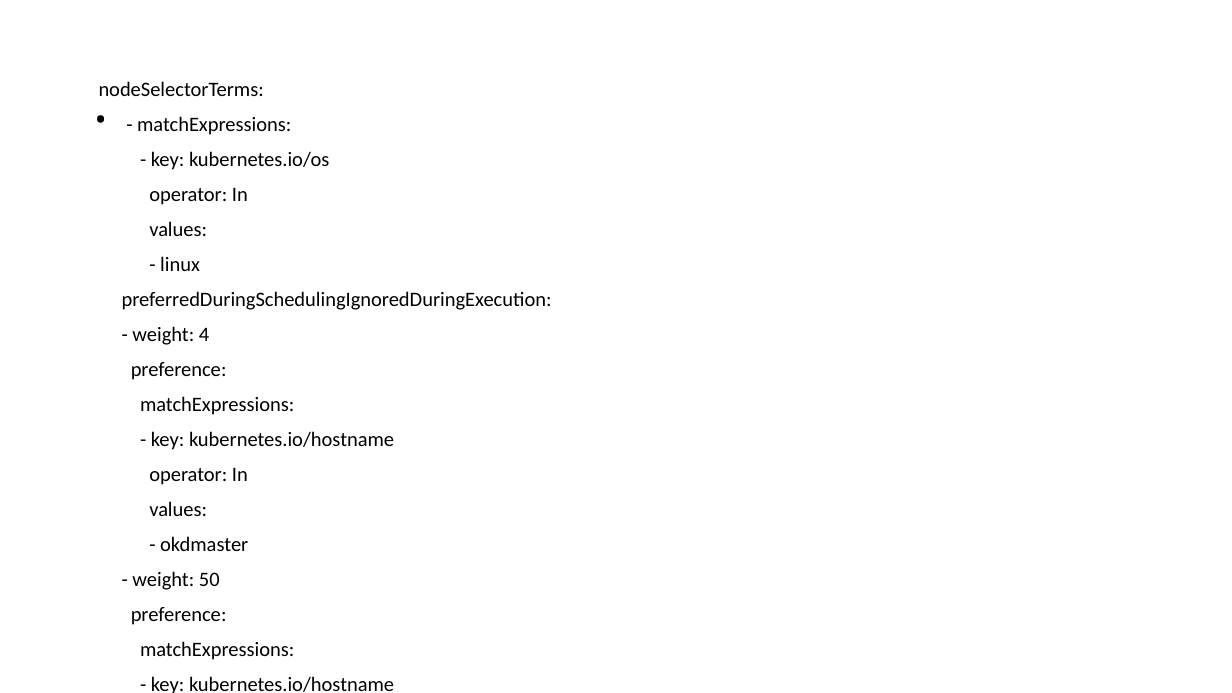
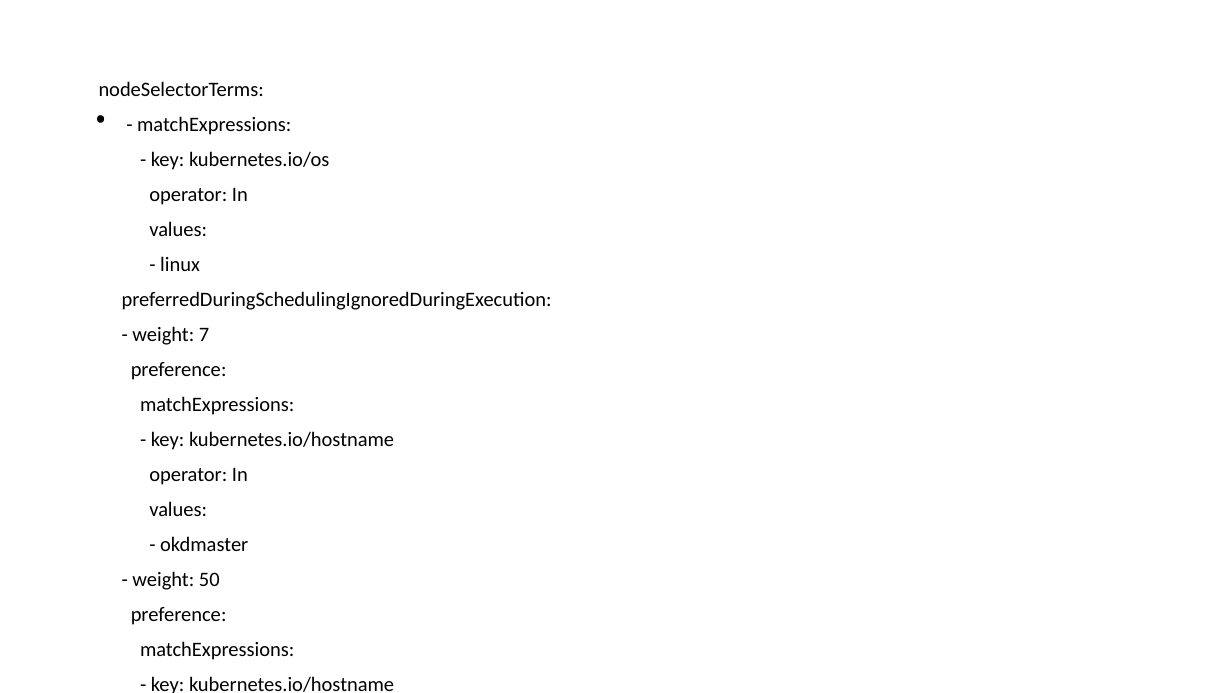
4: 4 -> 7
